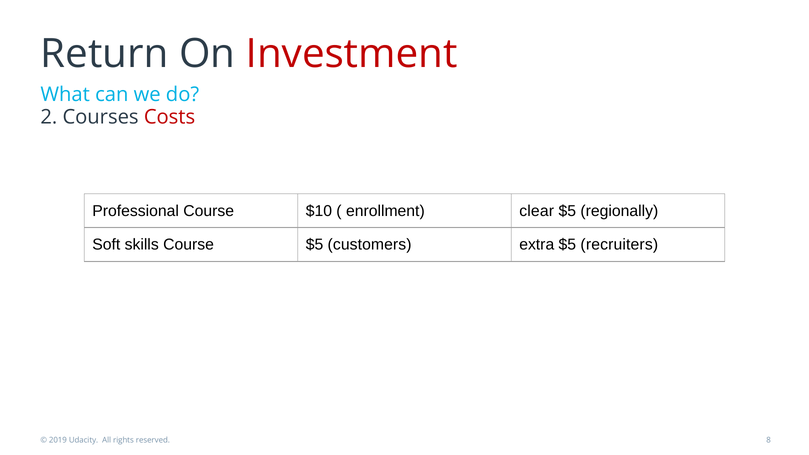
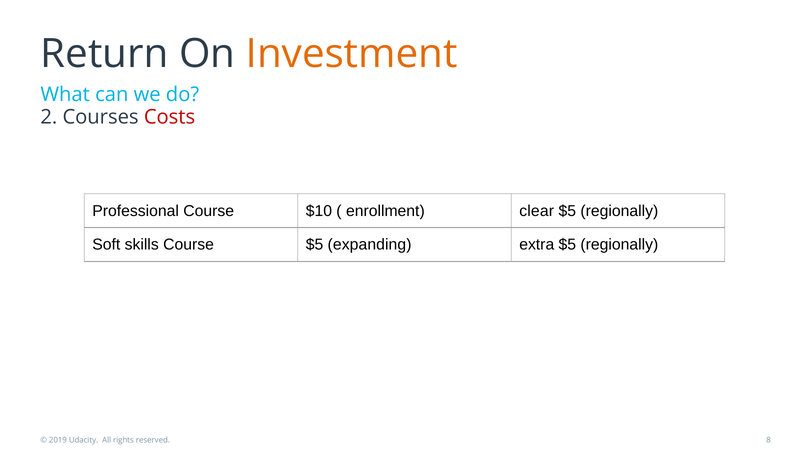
Investment colour: red -> orange
customers: customers -> expanding
extra $5 recruiters: recruiters -> regionally
